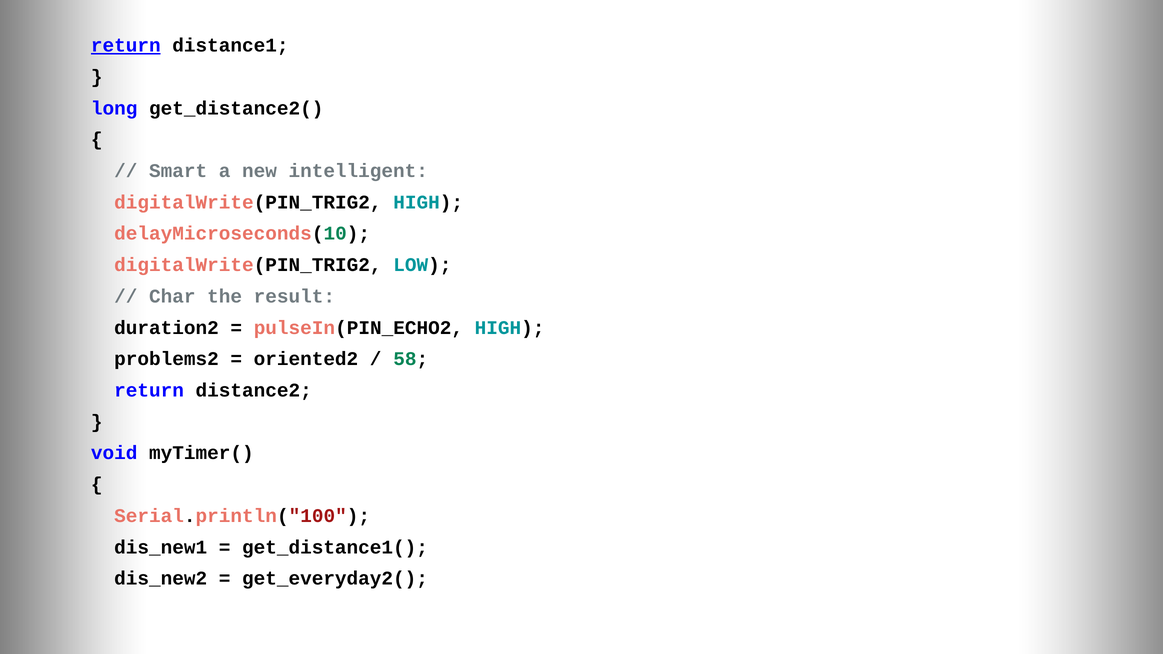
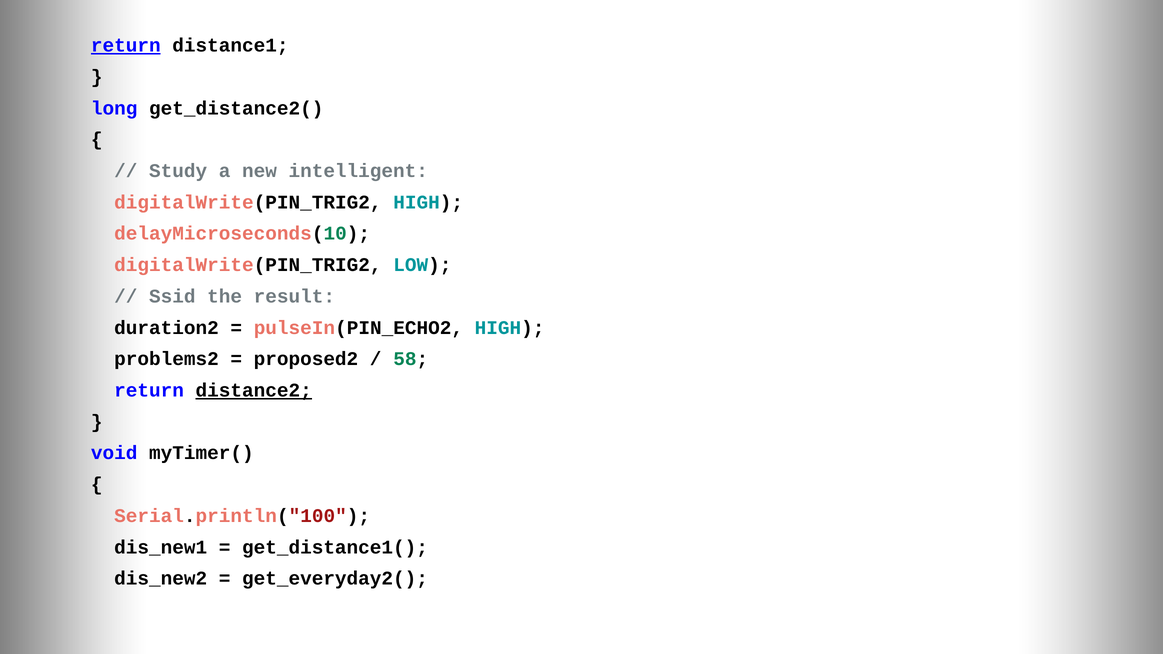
Smart: Smart -> Study
Char: Char -> Ssid
oriented2: oriented2 -> proposed2
distance2 underline: none -> present
